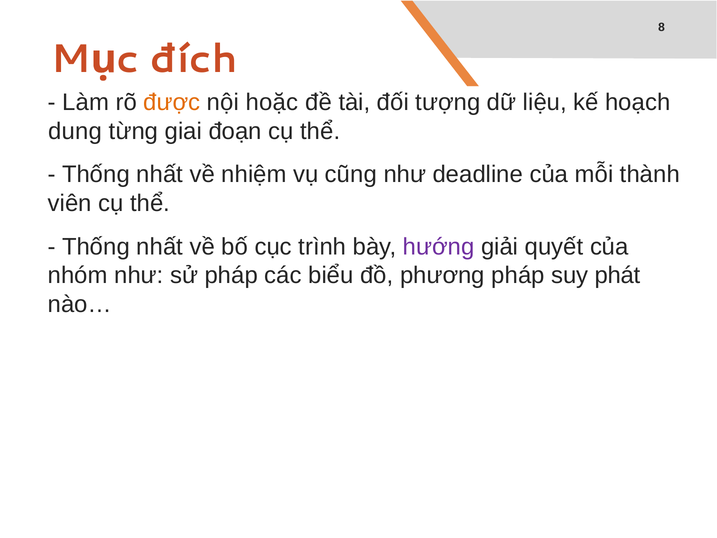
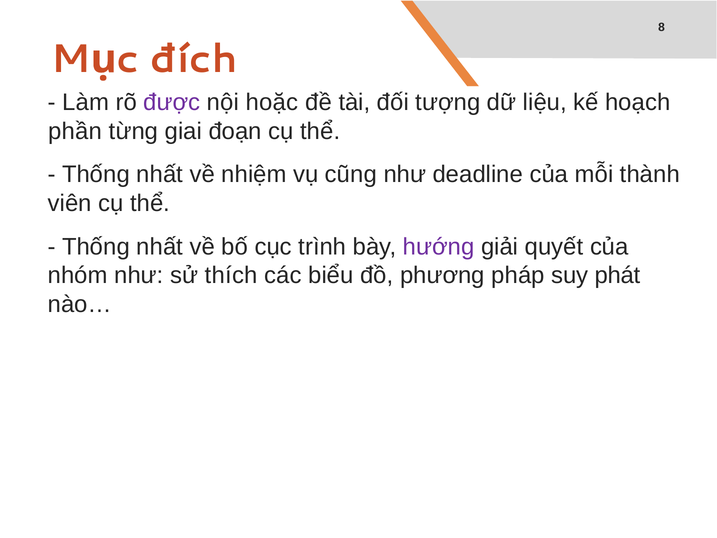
được colour: orange -> purple
dung: dung -> phần
sử pháp: pháp -> thích
